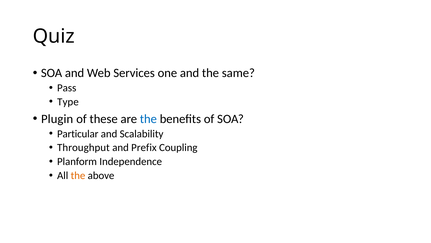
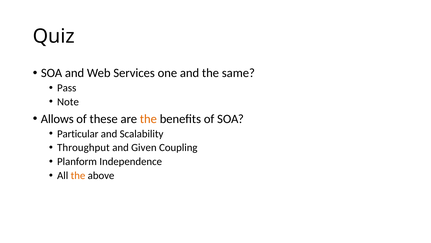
Type: Type -> Note
Plugin: Plugin -> Allows
the at (148, 119) colour: blue -> orange
Prefix: Prefix -> Given
